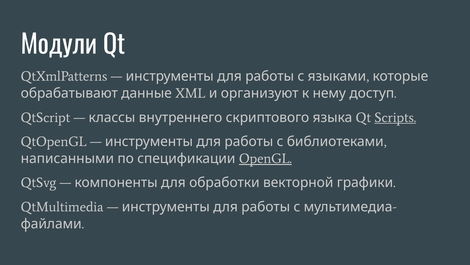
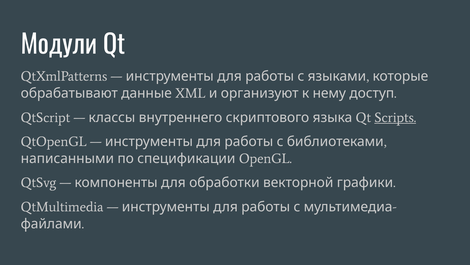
OpenGL underline: present -> none
